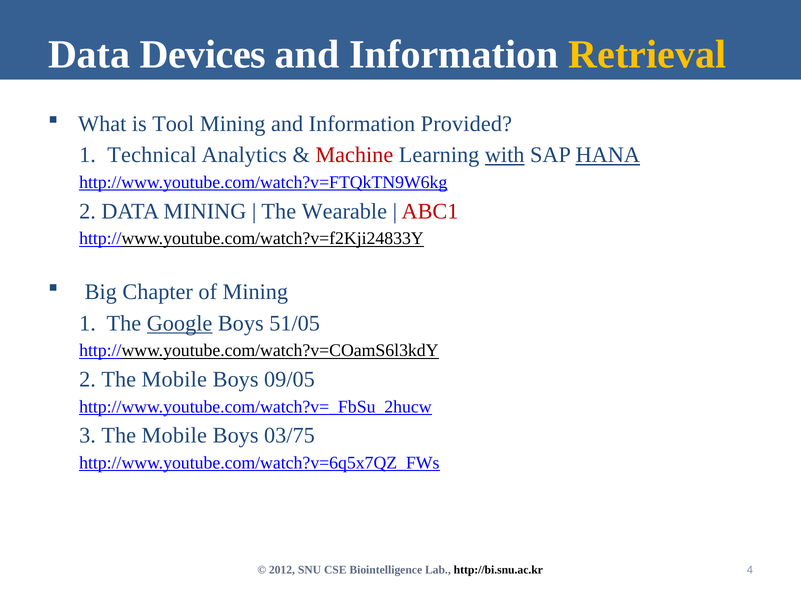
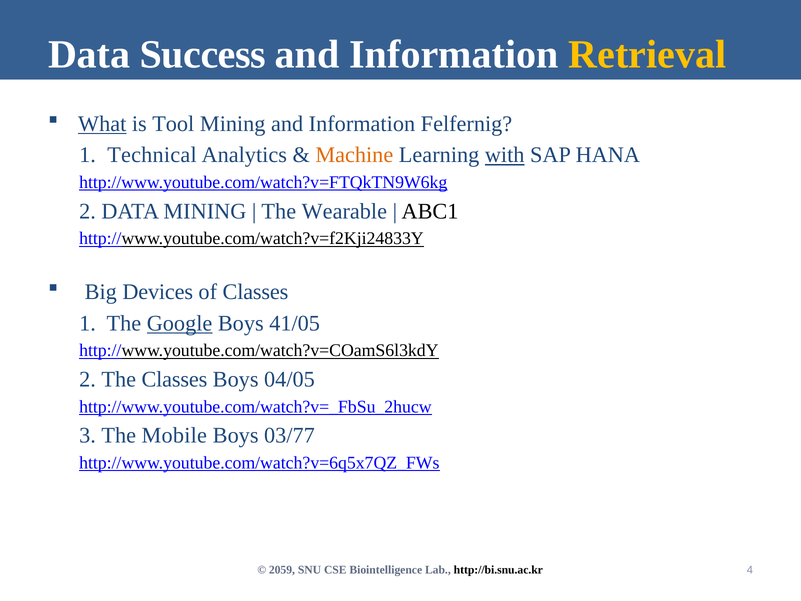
Devices: Devices -> Success
What underline: none -> present
Provided: Provided -> Felfernig
Machine colour: red -> orange
HANA underline: present -> none
ABC1 colour: red -> black
Chapter: Chapter -> Devices
of Mining: Mining -> Classes
51/05: 51/05 -> 41/05
2 The Mobile: Mobile -> Classes
09/05: 09/05 -> 04/05
03/75: 03/75 -> 03/77
2012: 2012 -> 2059
